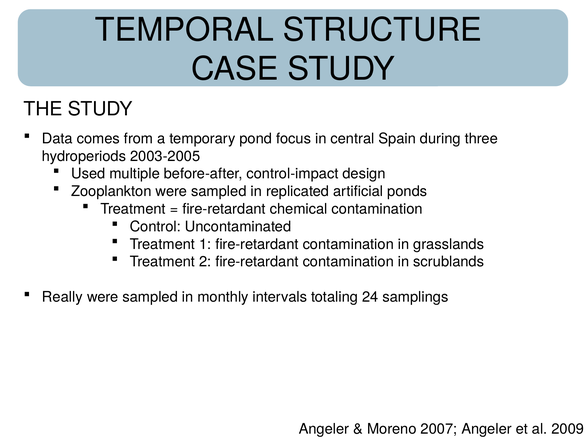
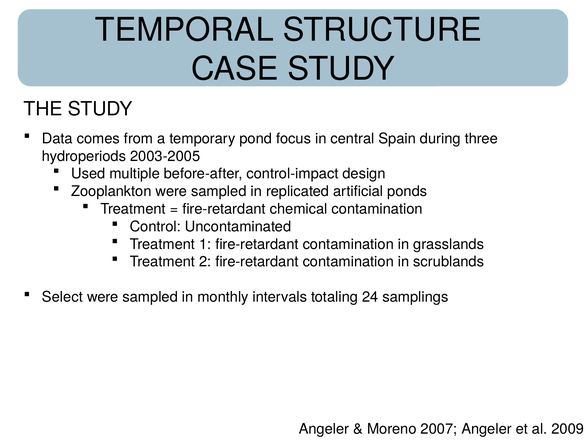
Really: Really -> Select
